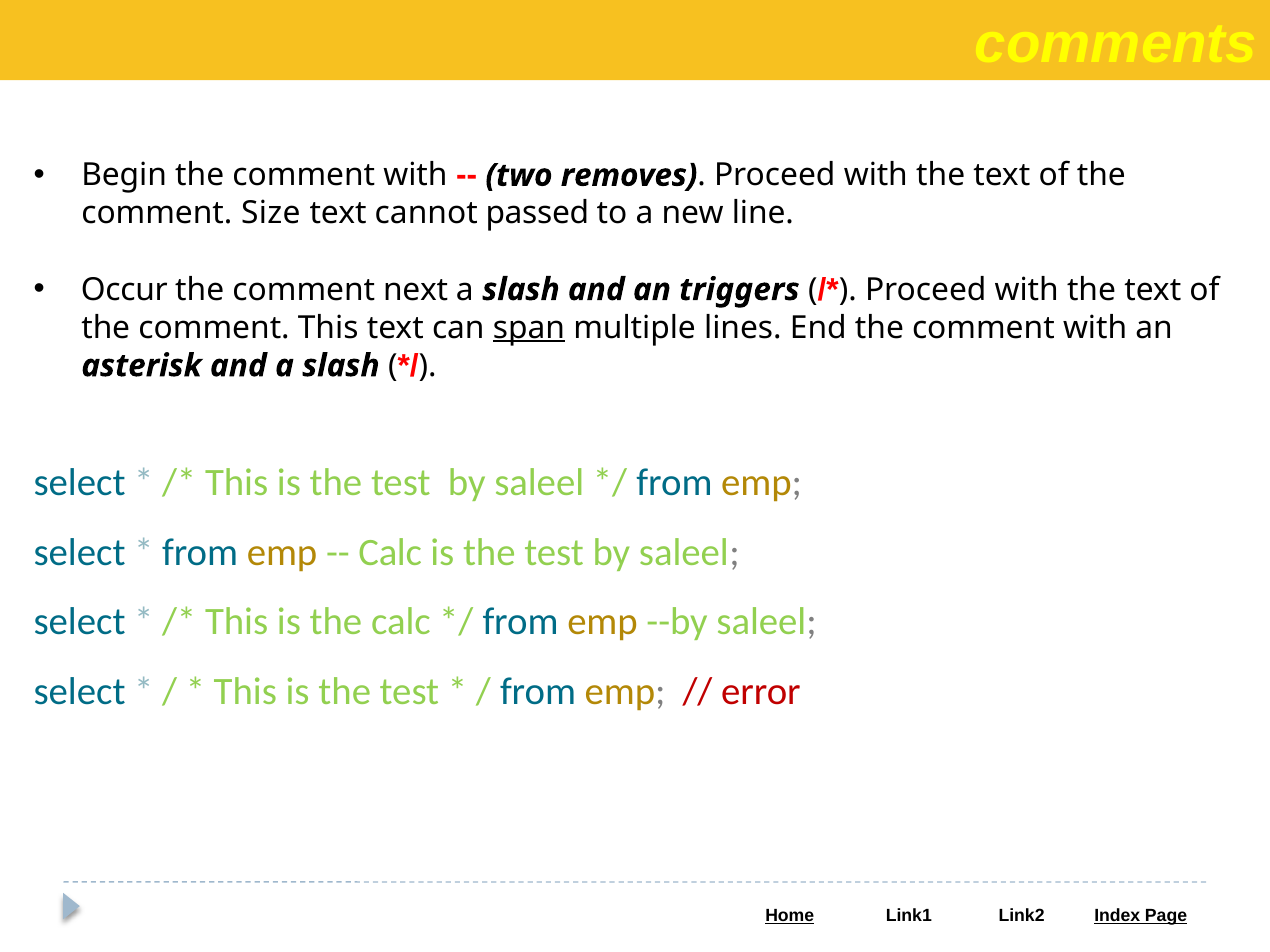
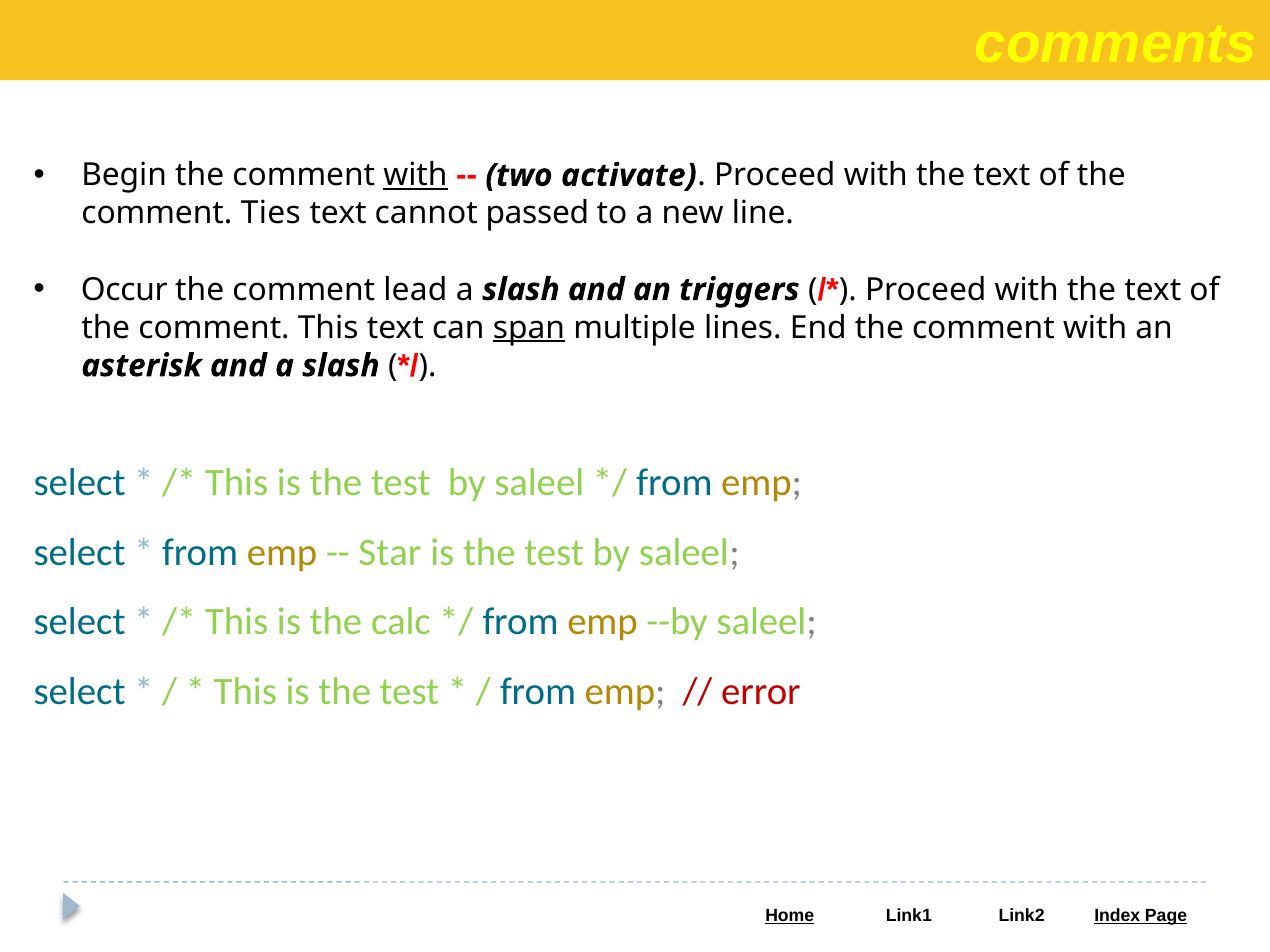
with at (415, 175) underline: none -> present
removes: removes -> activate
Size: Size -> Ties
next: next -> lead
Calc at (390, 553): Calc -> Star
